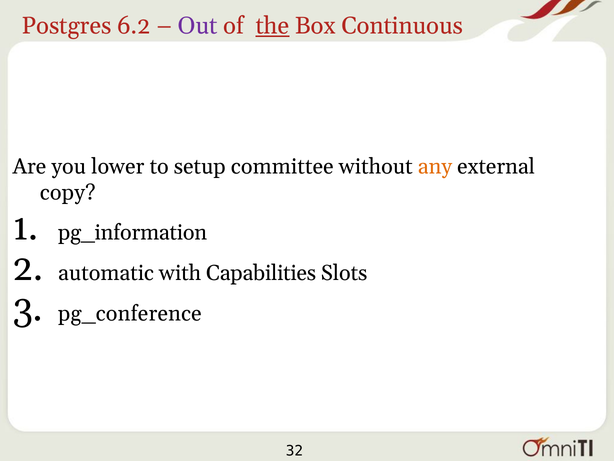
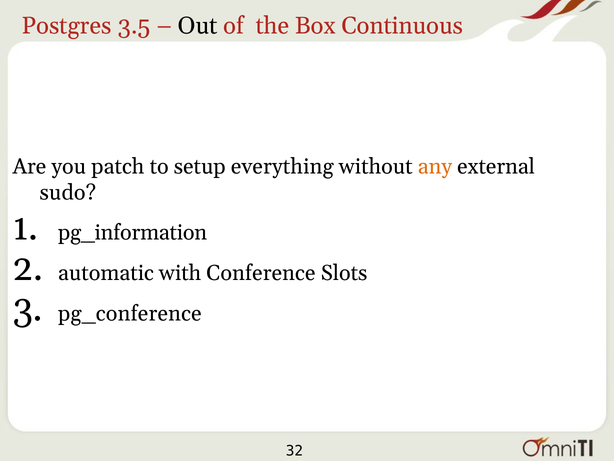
6.2: 6.2 -> 3.5
Out colour: purple -> black
the underline: present -> none
lower: lower -> patch
committee: committee -> everything
copy: copy -> sudo
Capabilities: Capabilities -> Conference
